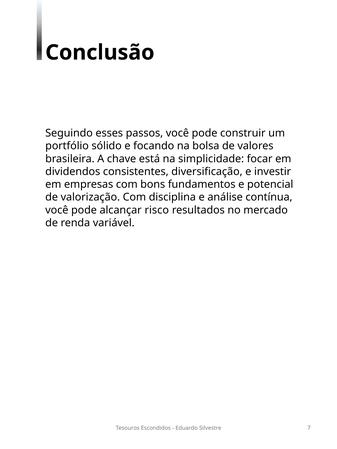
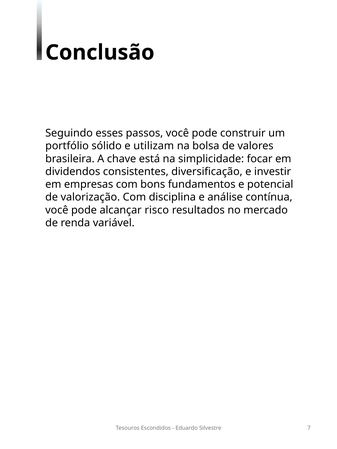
focando: focando -> utilizam
